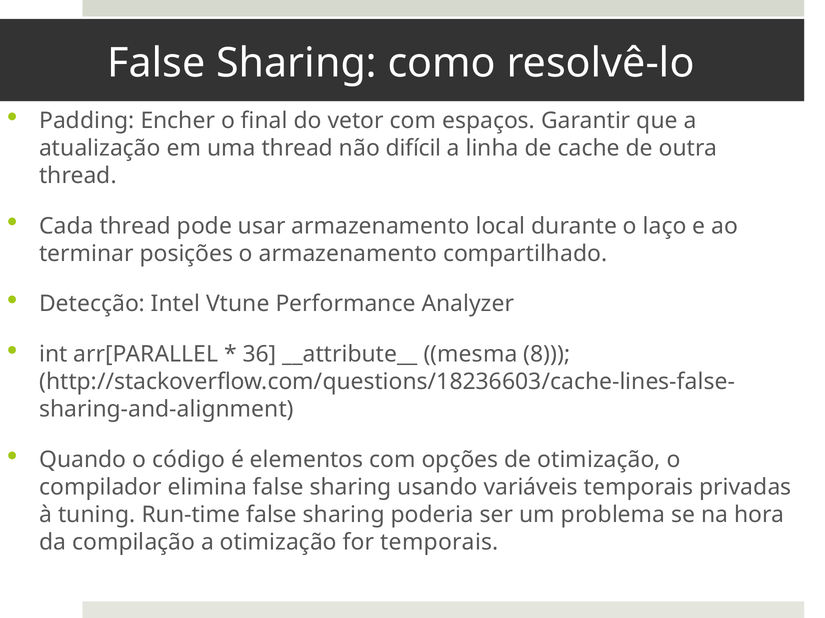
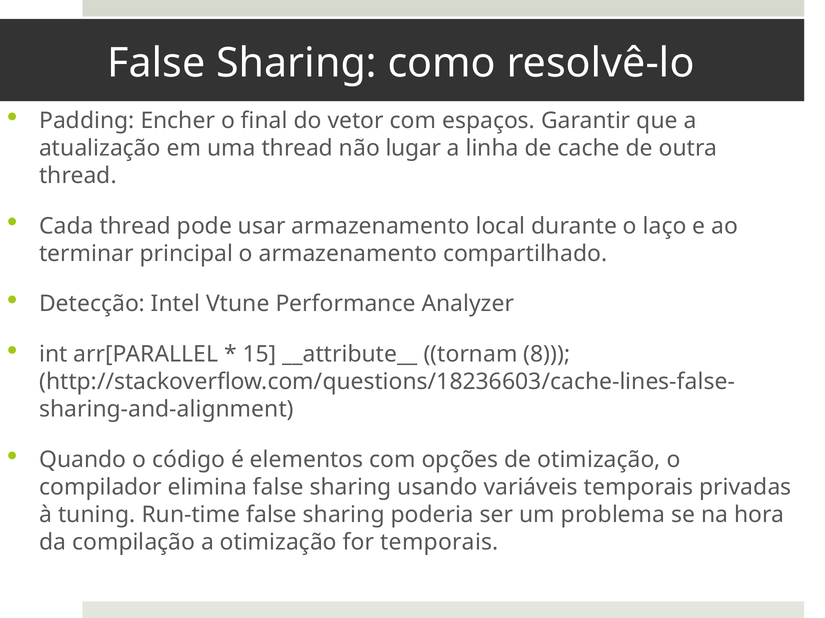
difícil: difícil -> lugar
posições: posições -> principal
36: 36 -> 15
mesma: mesma -> tornam
